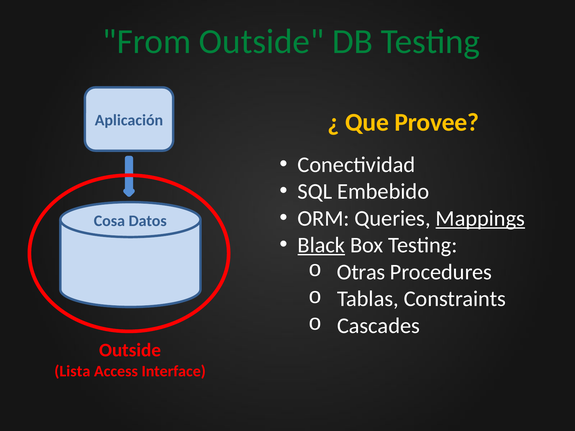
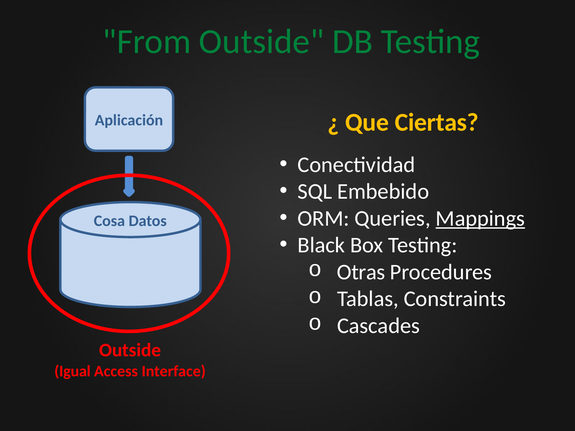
Provee: Provee -> Ciertas
Black underline: present -> none
Lista: Lista -> Igual
